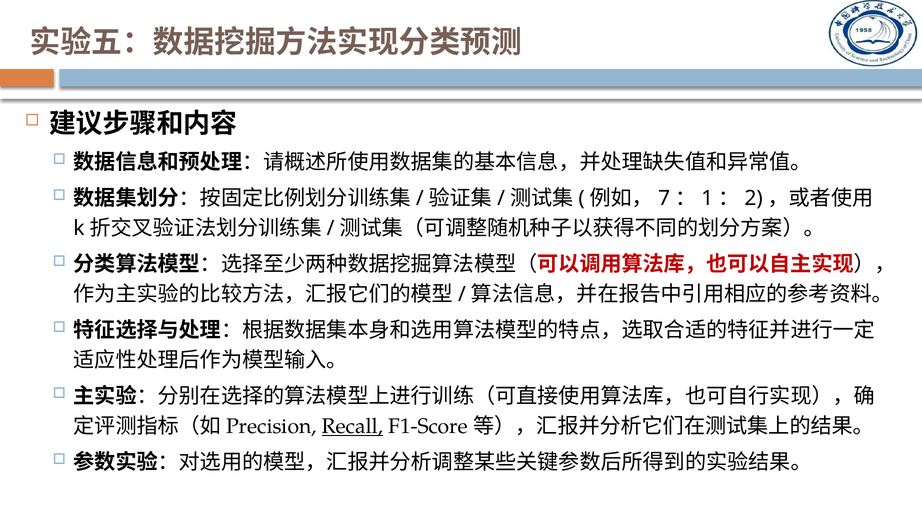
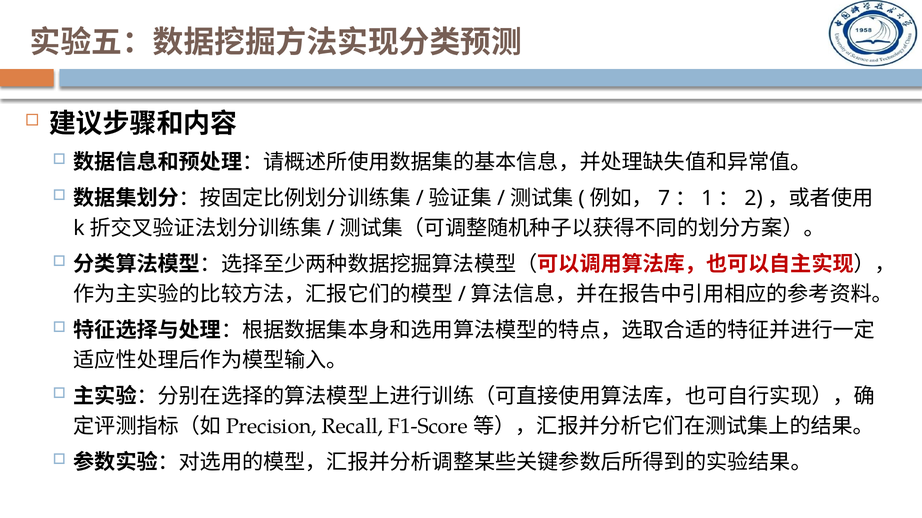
Recall underline: present -> none
